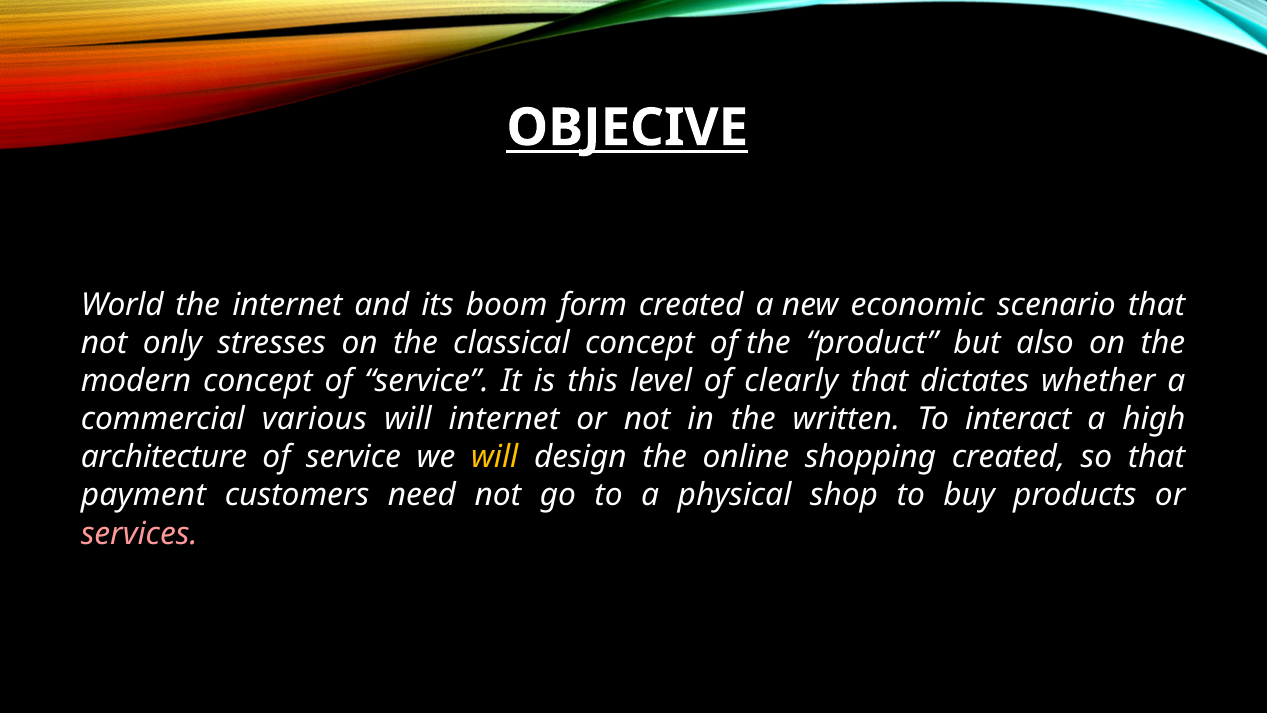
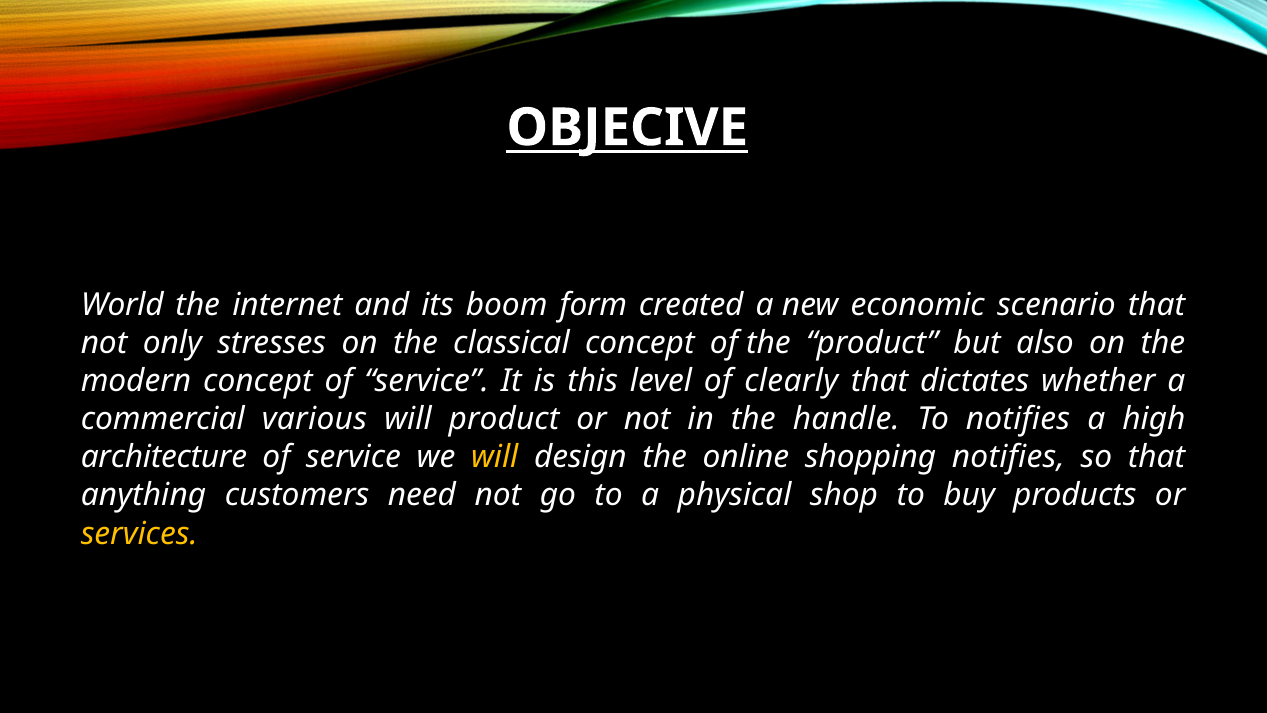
will internet: internet -> product
written: written -> handle
To interact: interact -> notifies
shopping created: created -> notifies
payment: payment -> anything
services colour: pink -> yellow
